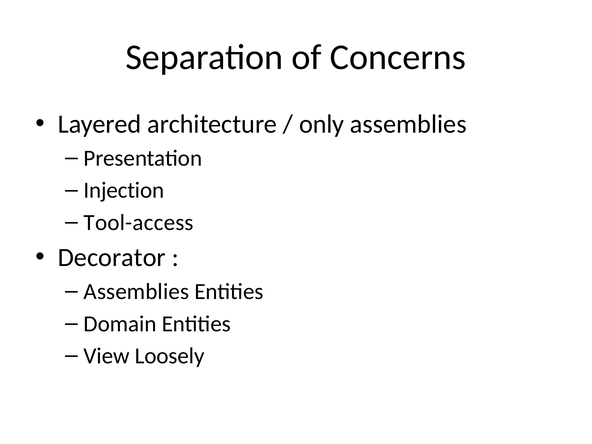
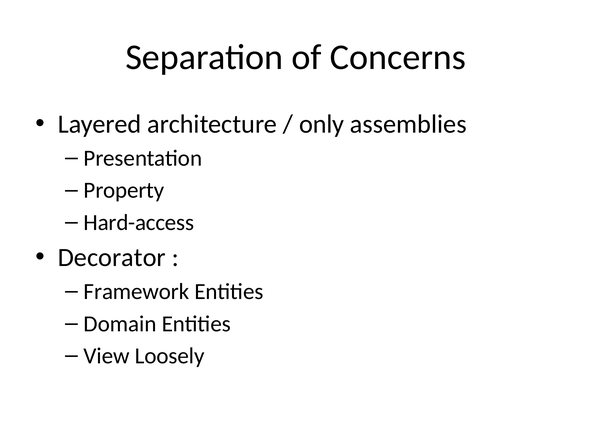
Injection: Injection -> Property
Tool-access: Tool-access -> Hard-access
Assemblies at (136, 292): Assemblies -> Framework
